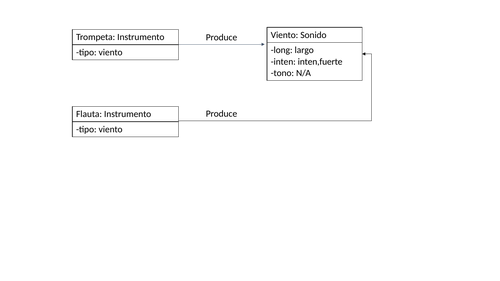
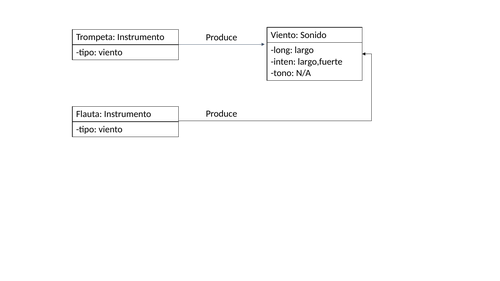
inten,fuerte: inten,fuerte -> largo,fuerte
